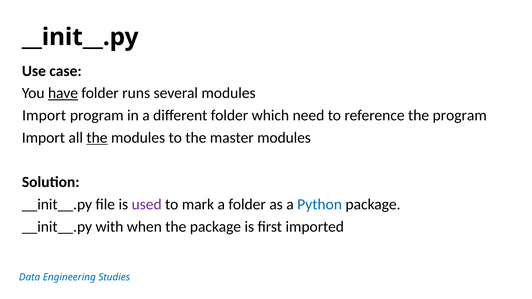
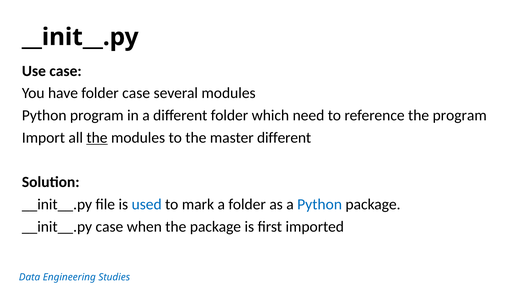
have underline: present -> none
folder runs: runs -> case
Import at (44, 116): Import -> Python
master modules: modules -> different
used colour: purple -> blue
__init__.py with: with -> case
